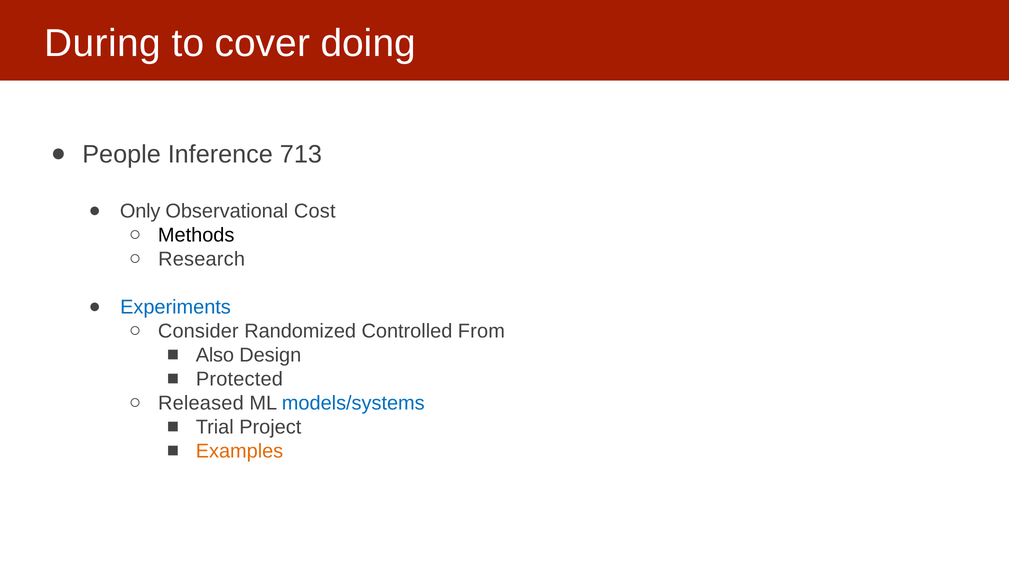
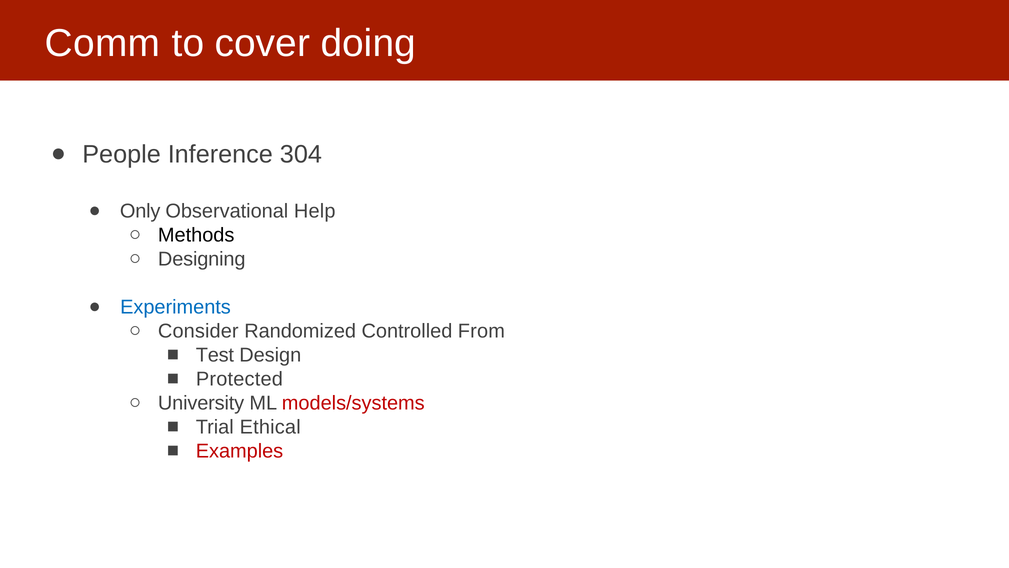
During: During -> Comm
713: 713 -> 304
Cost: Cost -> Help
Research: Research -> Designing
Also: Also -> Test
Released: Released -> University
models/systems colour: blue -> red
Project: Project -> Ethical
Examples colour: orange -> red
